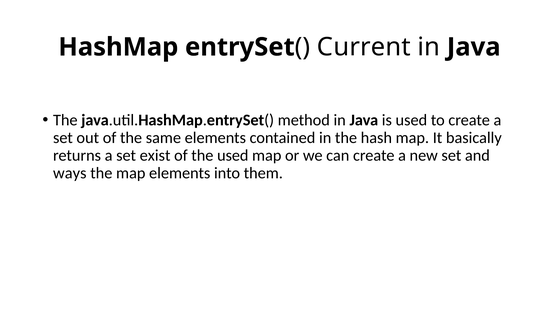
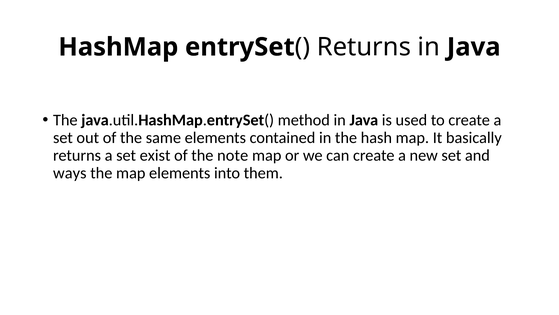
Current at (364, 47): Current -> Returns
the used: used -> note
